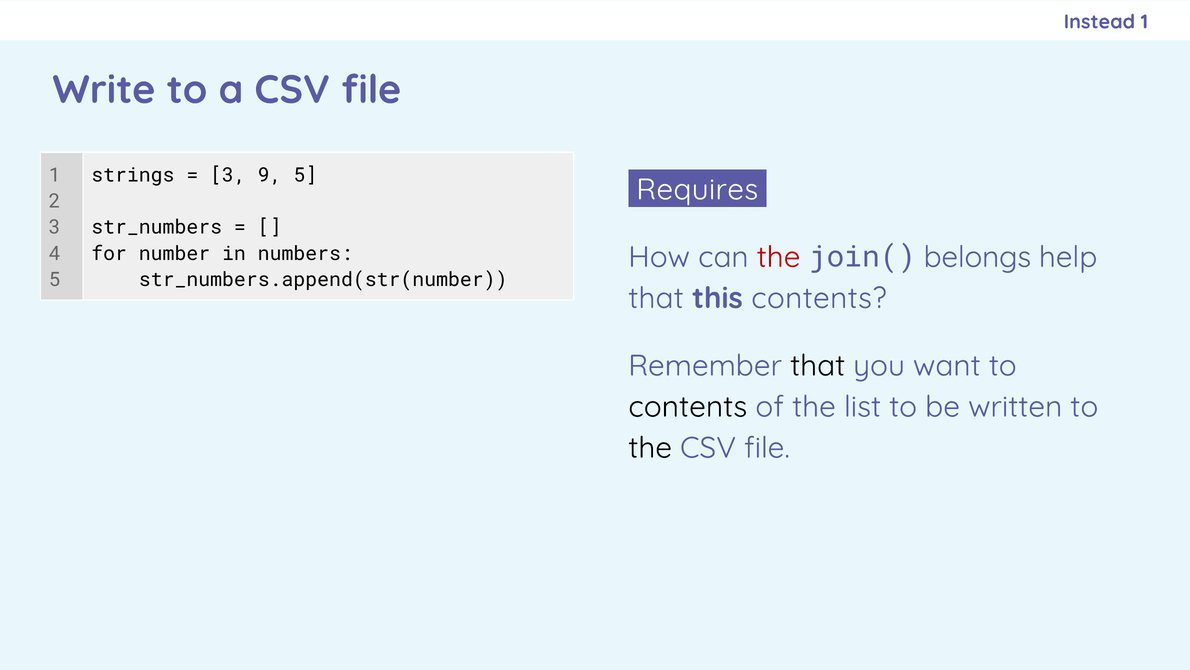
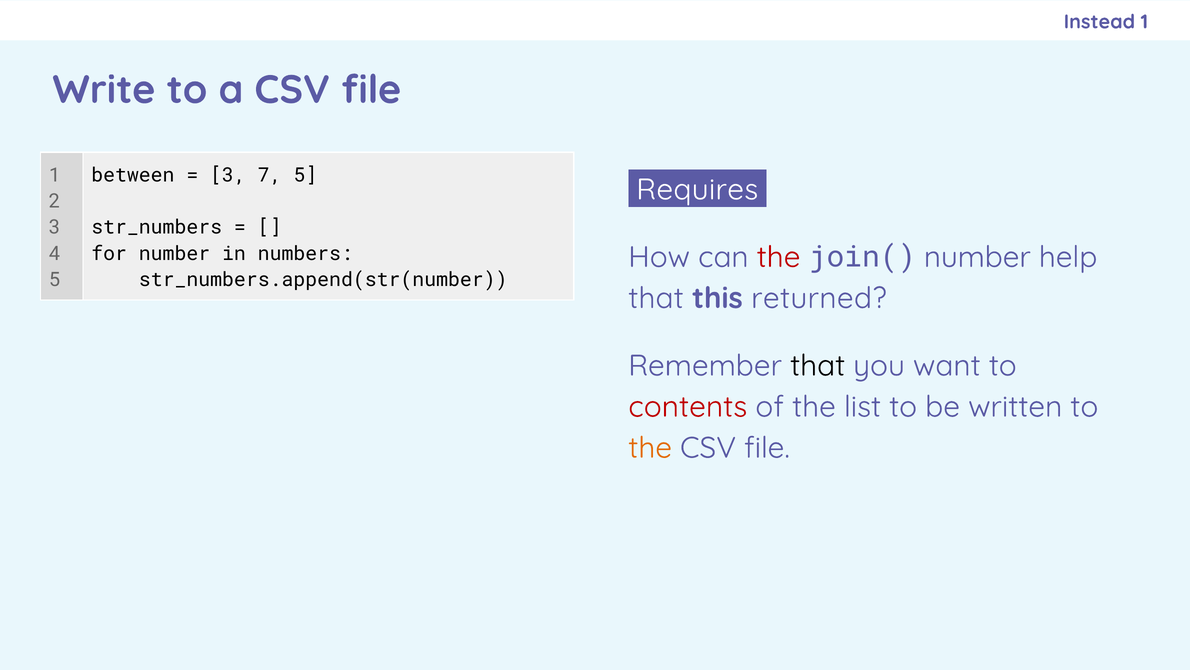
strings: strings -> between
9: 9 -> 7
join( belongs: belongs -> number
this contents: contents -> returned
contents at (688, 406) colour: black -> red
the at (650, 447) colour: black -> orange
